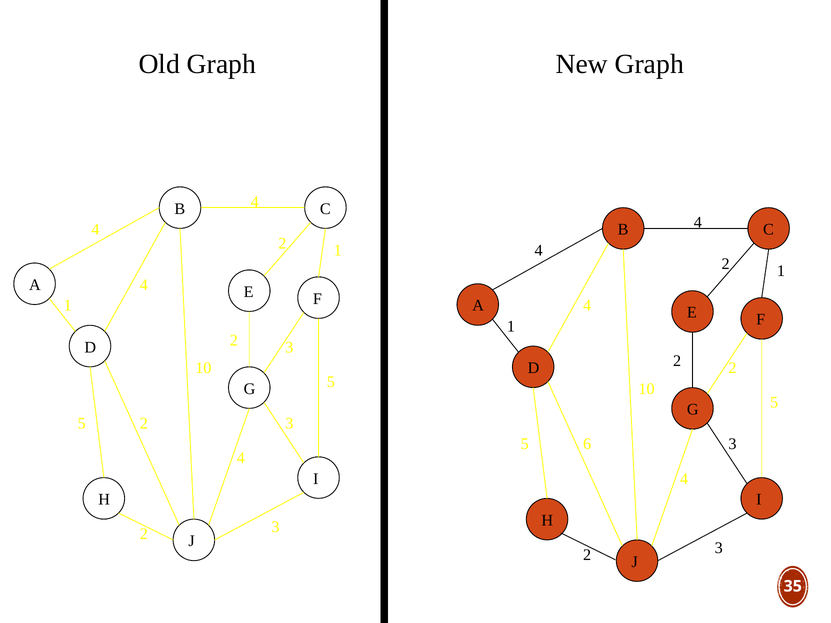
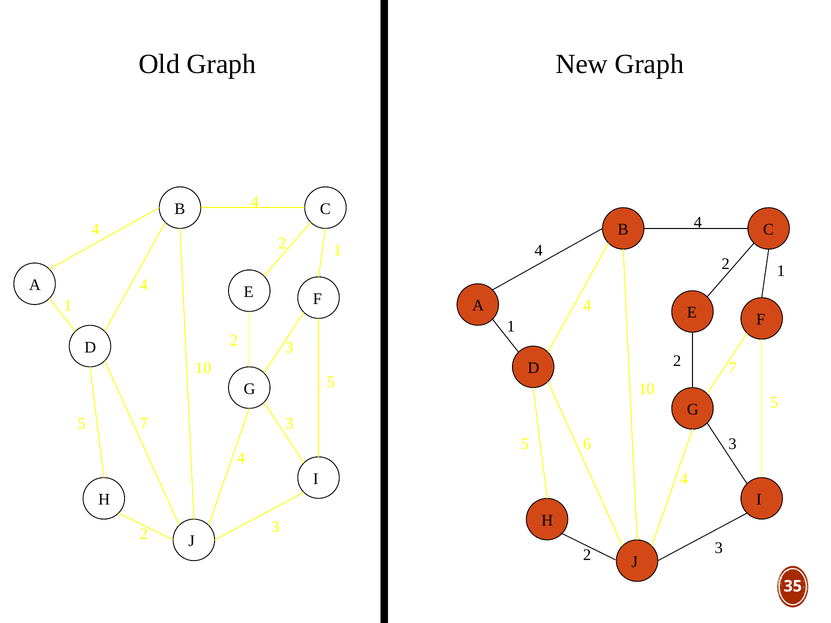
2 at (733, 368): 2 -> 7
5 2: 2 -> 7
